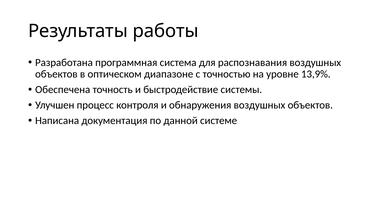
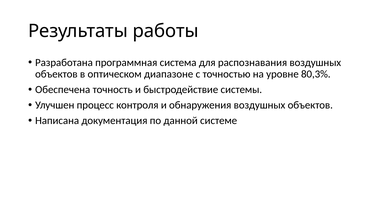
13,9%: 13,9% -> 80,3%
